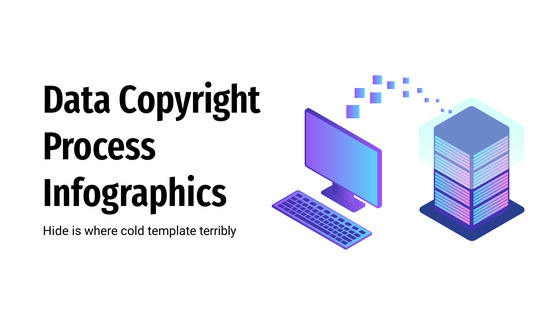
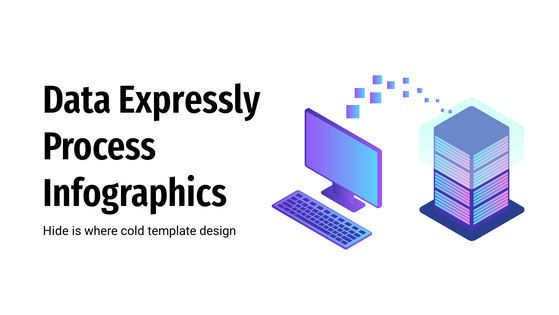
Copyright: Copyright -> Expressly
terribly: terribly -> design
